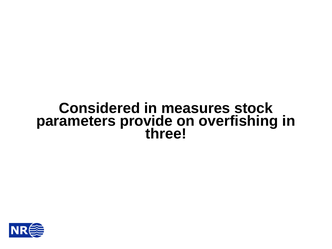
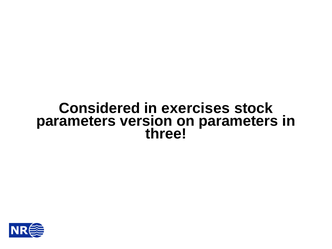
measures: measures -> exercises
provide: provide -> version
on overfishing: overfishing -> parameters
